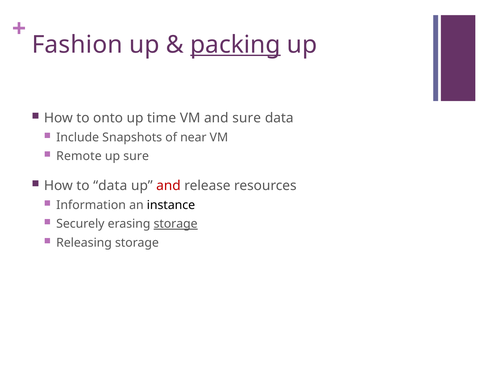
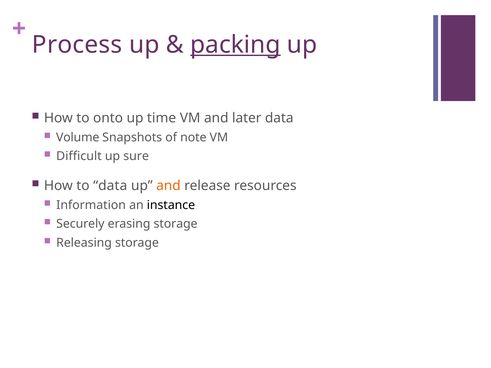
Fashion: Fashion -> Process
and sure: sure -> later
Include: Include -> Volume
near: near -> note
Remote: Remote -> Difficult
and at (168, 186) colour: red -> orange
storage at (176, 224) underline: present -> none
